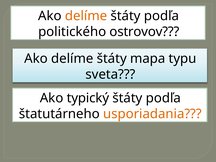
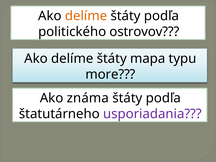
sveta: sveta -> more
typický: typický -> známa
usporiadania colour: orange -> purple
